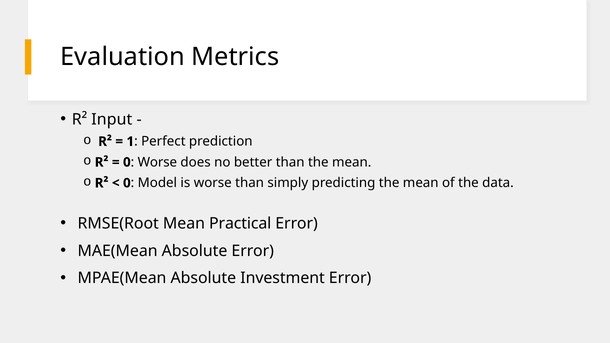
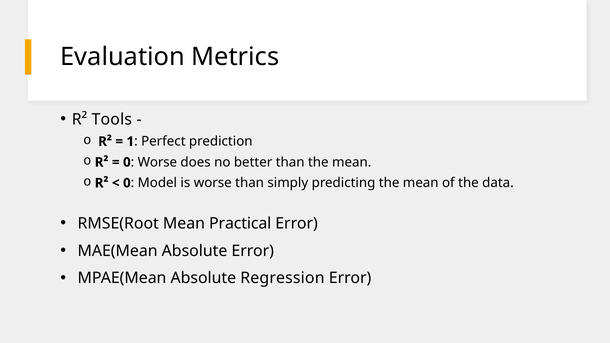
Input: Input -> Tools
Investment: Investment -> Regression
